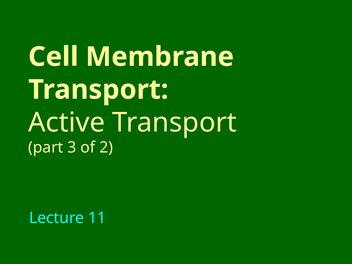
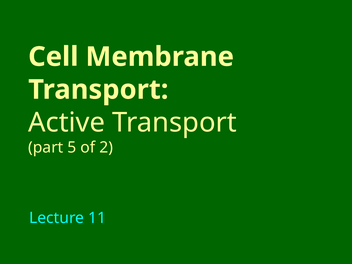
3: 3 -> 5
